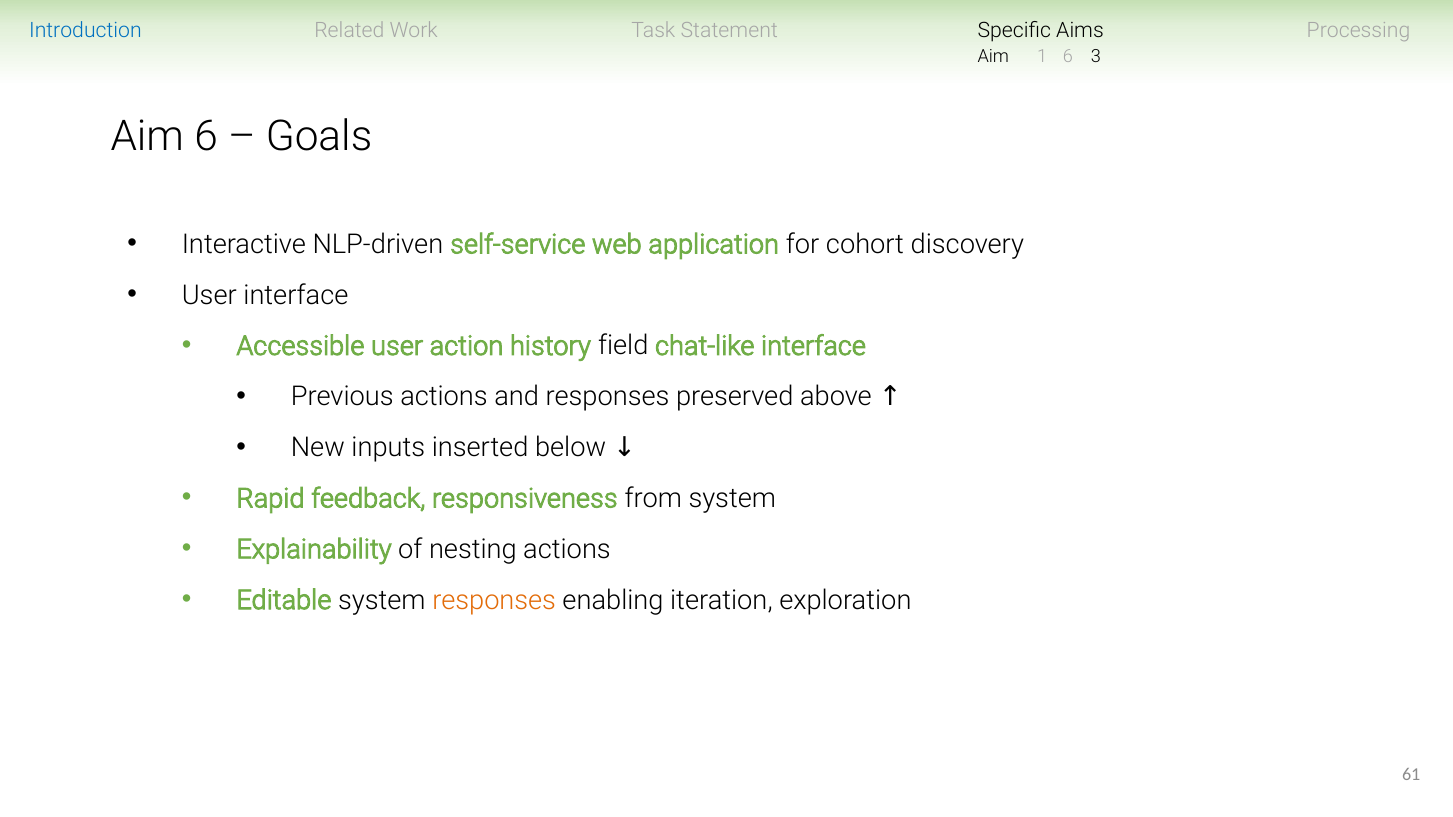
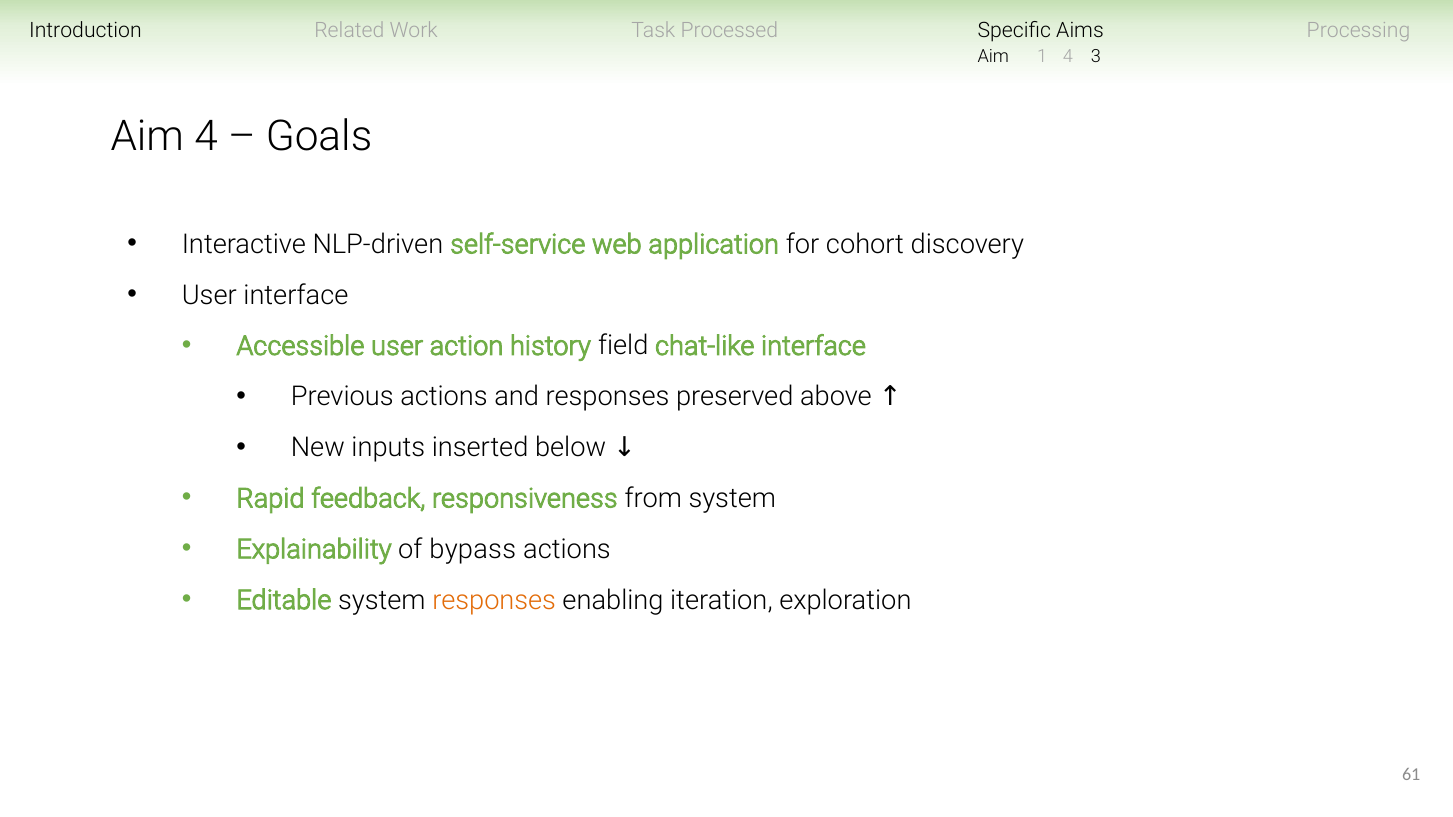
Introduction colour: blue -> black
Statement: Statement -> Processed
1 6: 6 -> 4
Aim 6: 6 -> 4
nesting: nesting -> bypass
